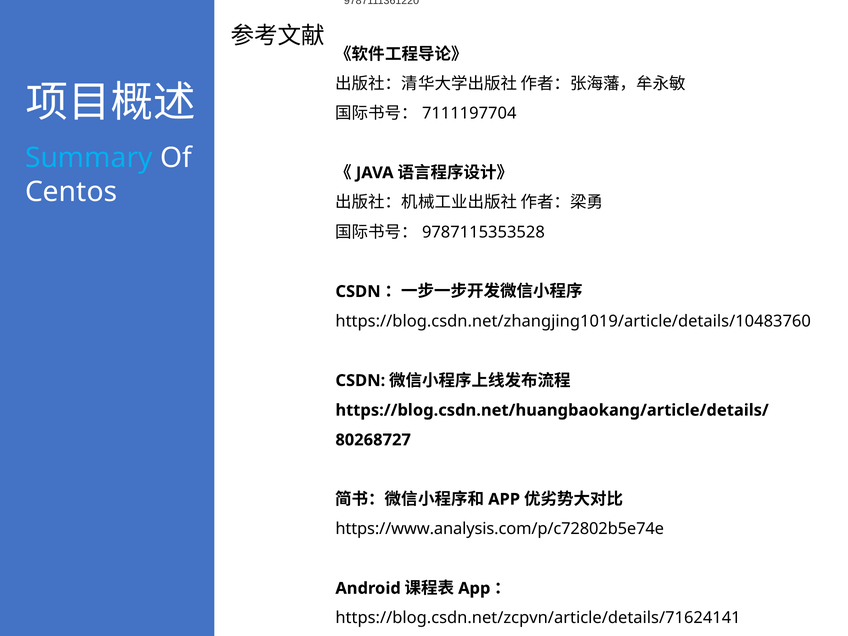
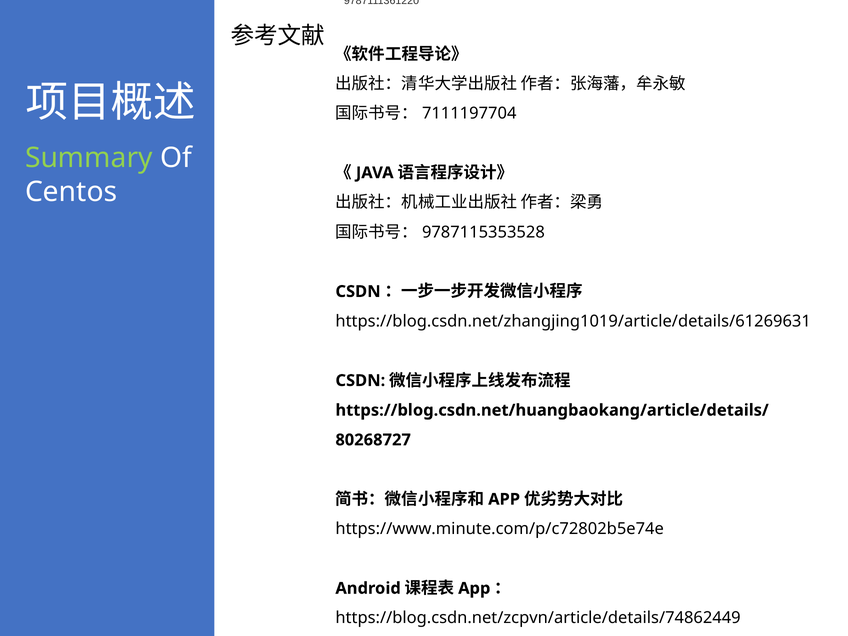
Summary colour: light blue -> light green
https://blog.csdn.net/zhangjing1019/article/details/10483760: https://blog.csdn.net/zhangjing1019/article/details/10483760 -> https://blog.csdn.net/zhangjing1019/article/details/61269631
https://www.analysis.com/p/c72802b5e74e: https://www.analysis.com/p/c72802b5e74e -> https://www.minute.com/p/c72802b5e74e
https://blog.csdn.net/zcpvn/article/details/71624141: https://blog.csdn.net/zcpvn/article/details/71624141 -> https://blog.csdn.net/zcpvn/article/details/74862449
